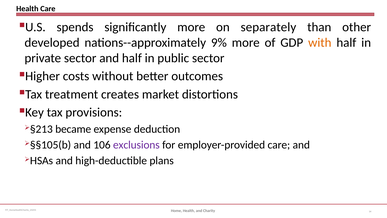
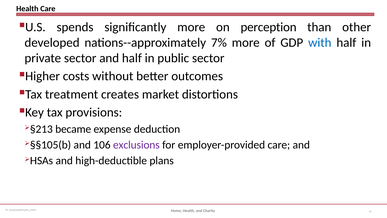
separately: separately -> perception
9%: 9% -> 7%
with colour: orange -> blue
